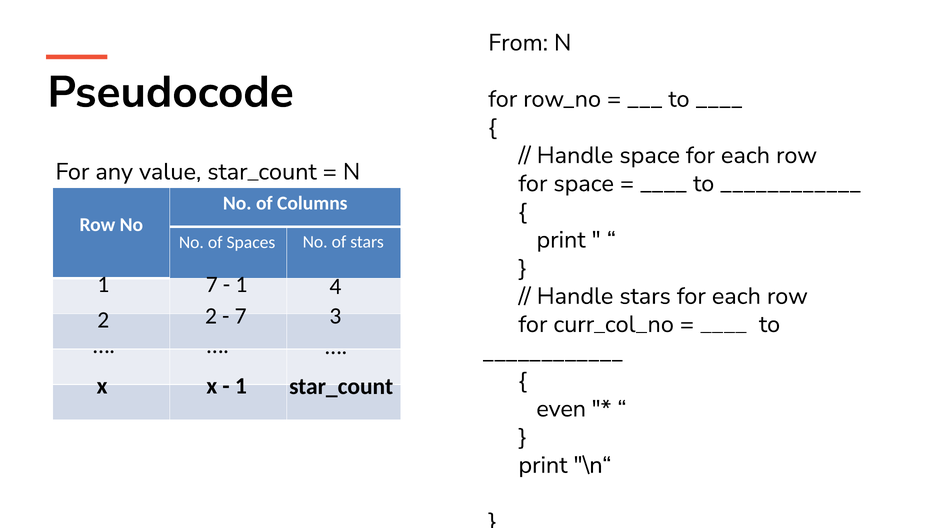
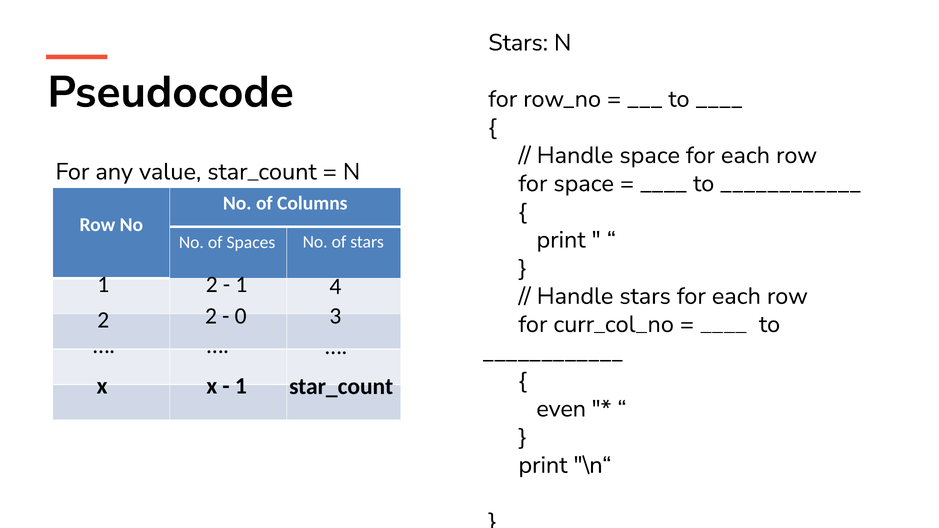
From at (518, 43): From -> Stars
7 at (212, 285): 7 -> 2
7 at (241, 316): 7 -> 0
